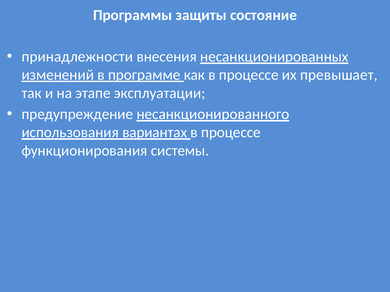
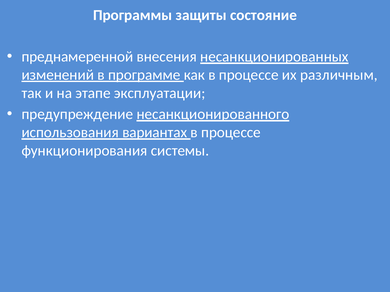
принадлежности: принадлежности -> преднамеренной
превышает: превышает -> различным
